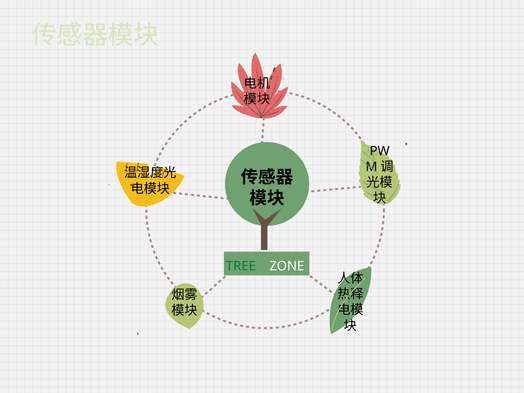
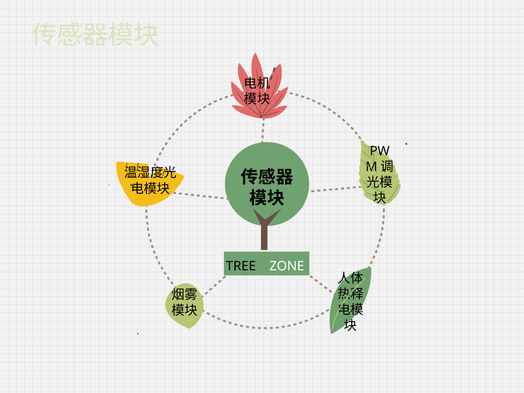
TREE colour: green -> black
